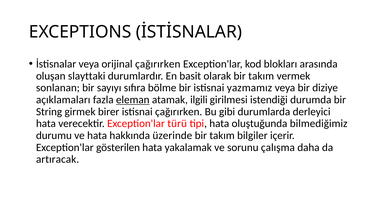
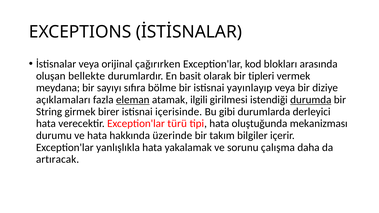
slayttaki: slayttaki -> bellekte
olarak bir takım: takım -> tipleri
sonlanan: sonlanan -> meydana
yazmamız: yazmamız -> yayınlayıp
durumda underline: none -> present
istisnai çağırırken: çağırırken -> içerisinde
bilmediğimiz: bilmediğimiz -> mekanizması
gösterilen: gösterilen -> yanlışlıkla
